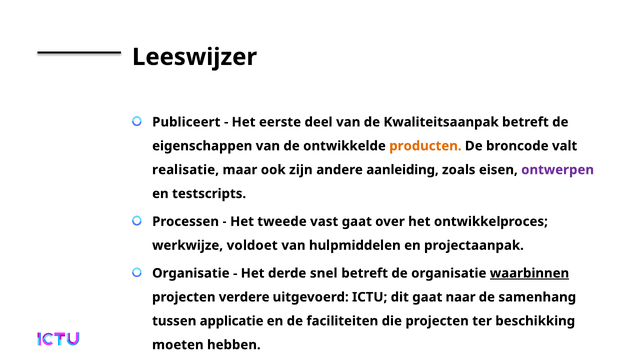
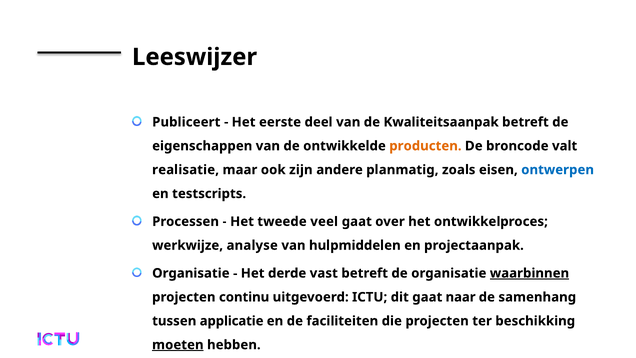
aanleiding: aanleiding -> planmatig
ontwerpen colour: purple -> blue
vast: vast -> veel
voldoet: voldoet -> analyse
snel: snel -> vast
verdere: verdere -> continu
moeten underline: none -> present
